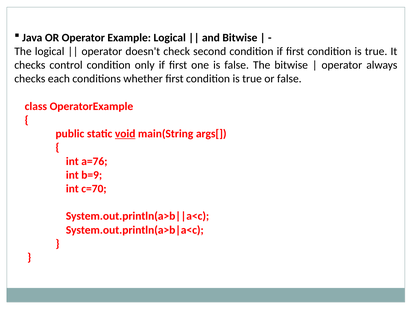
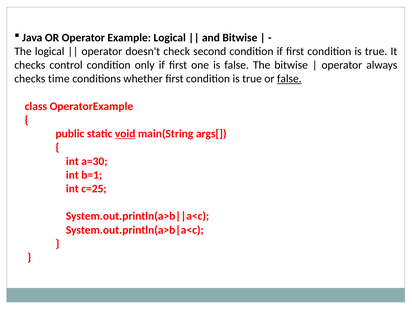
each: each -> time
false at (289, 79) underline: none -> present
a=76: a=76 -> a=30
b=9: b=9 -> b=1
c=70: c=70 -> c=25
